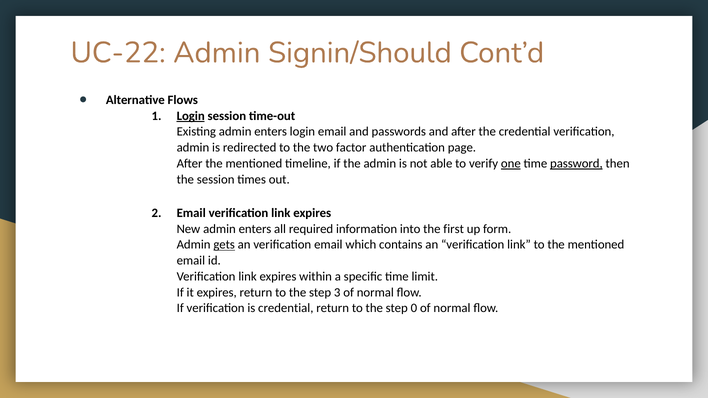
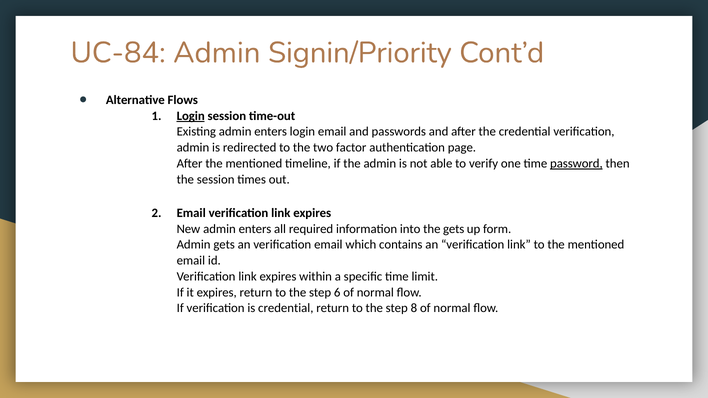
UC-22: UC-22 -> UC-84
Signin/Should: Signin/Should -> Signin/Priority
one underline: present -> none
the first: first -> gets
gets at (224, 245) underline: present -> none
3: 3 -> 6
0: 0 -> 8
